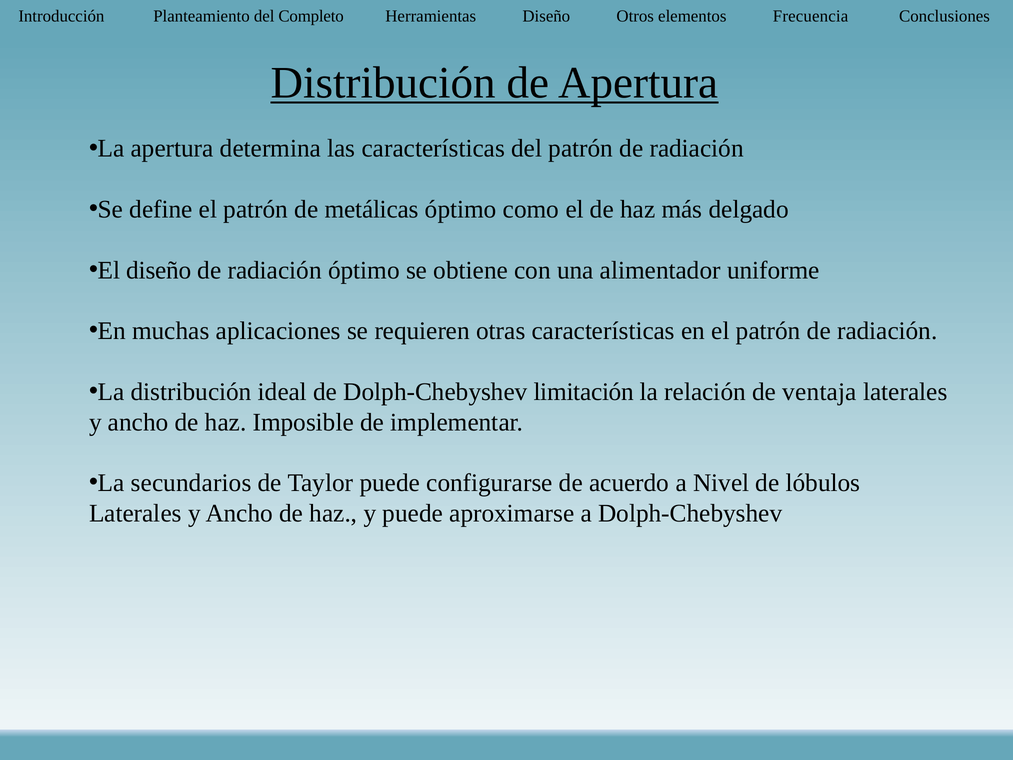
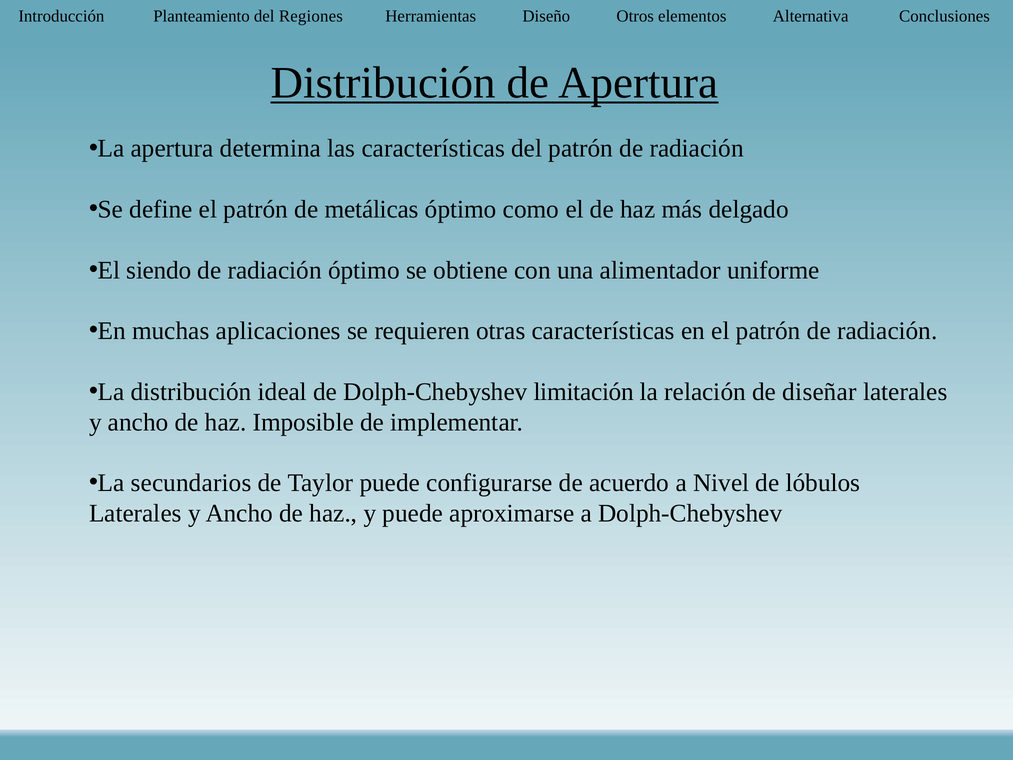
Completo: Completo -> Regiones
Frecuencia: Frecuencia -> Alternativa
El diseño: diseño -> siendo
ventaja: ventaja -> diseñar
